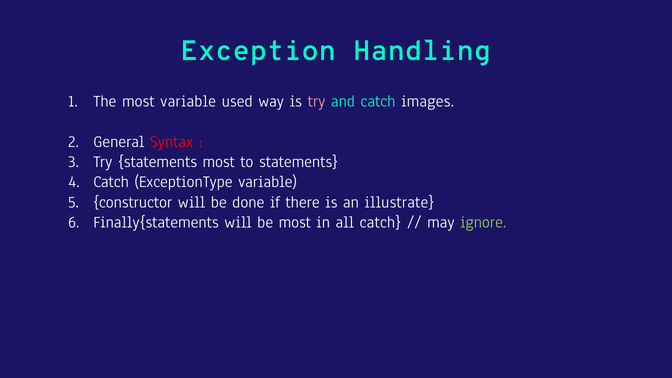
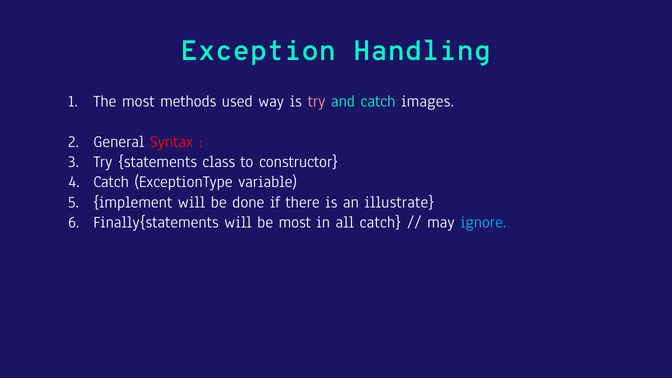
most variable: variable -> methods
statements most: most -> class
to statements: statements -> constructor
constructor: constructor -> implement
ignore colour: light green -> light blue
